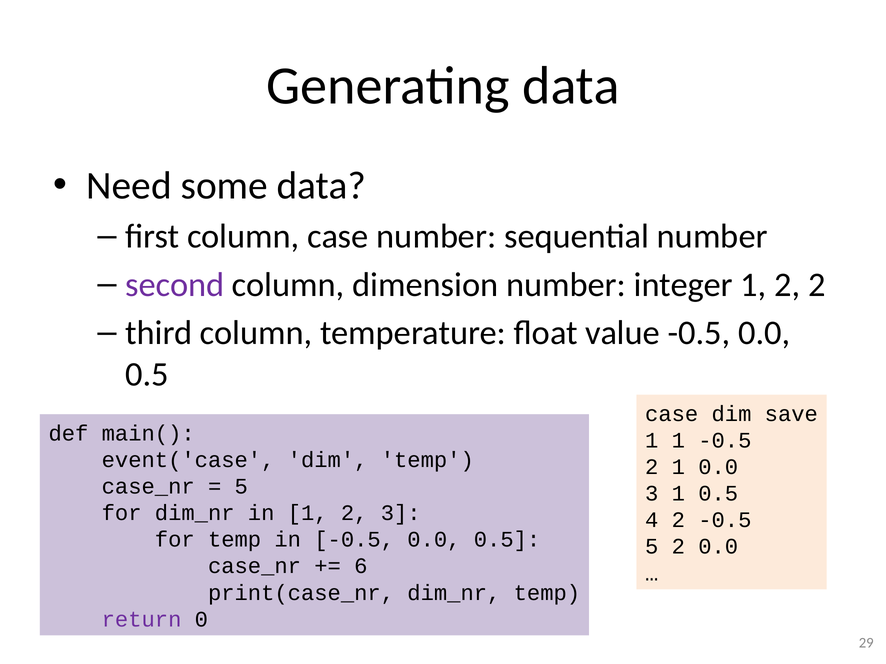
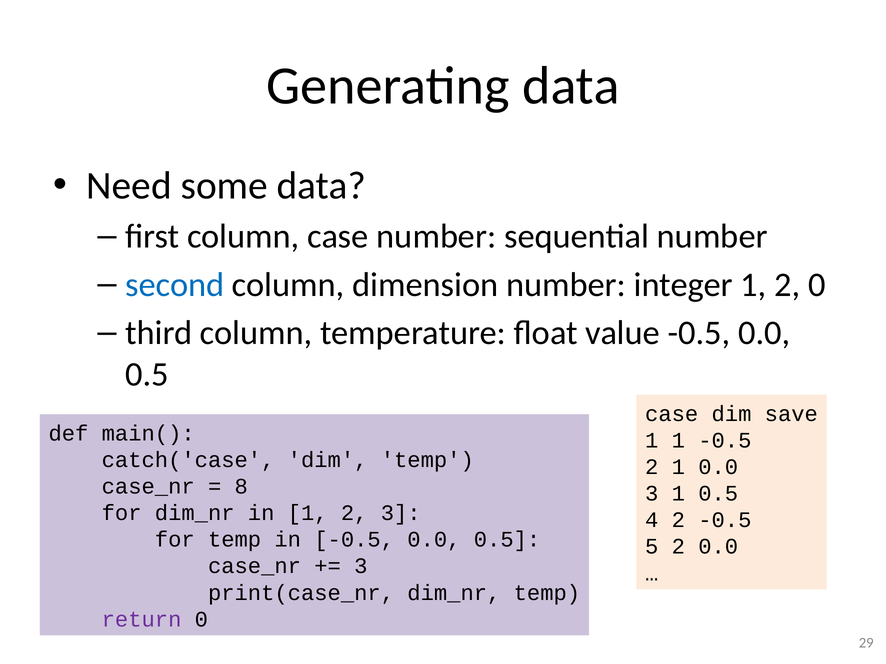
second colour: purple -> blue
2 2: 2 -> 0
event('case: event('case -> catch('case
5 at (241, 487): 5 -> 8
6 at (361, 567): 6 -> 3
